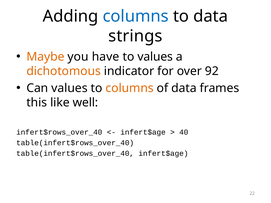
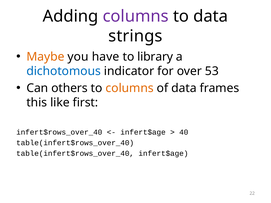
columns at (136, 16) colour: blue -> purple
to values: values -> library
dichotomous colour: orange -> blue
92: 92 -> 53
Can values: values -> others
well: well -> first
